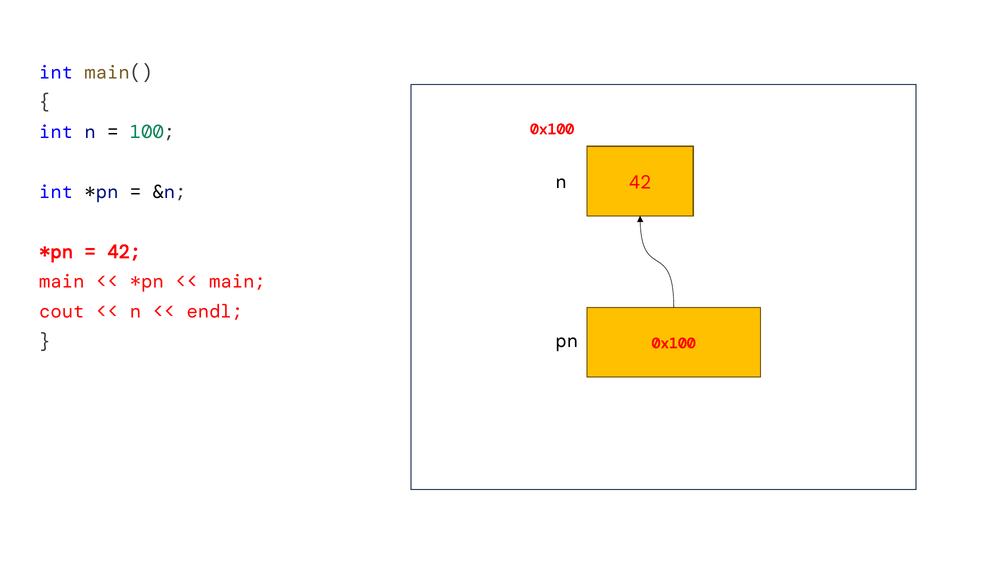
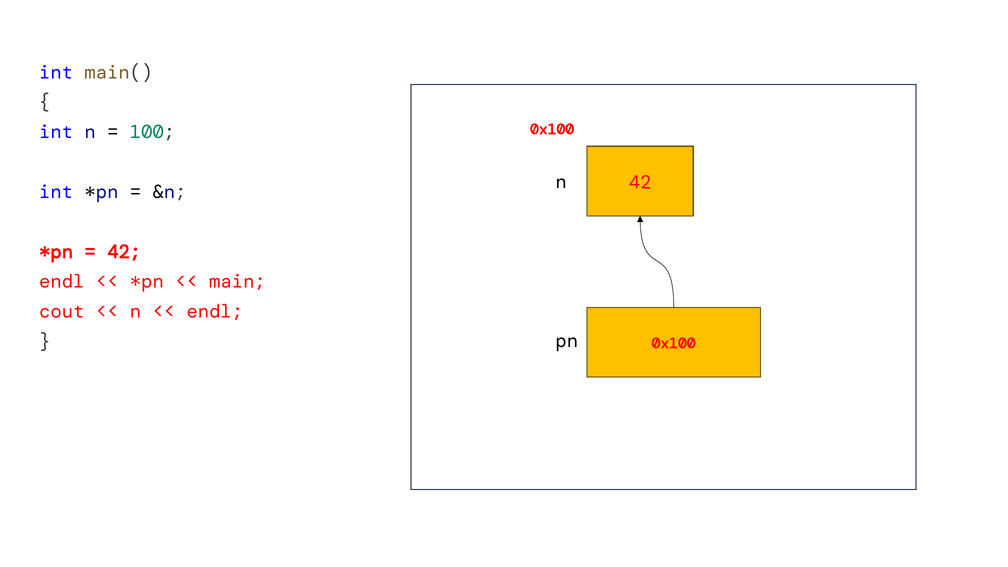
main at (62, 282): main -> endl
